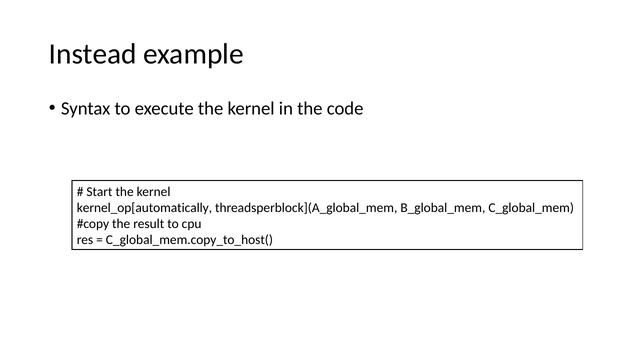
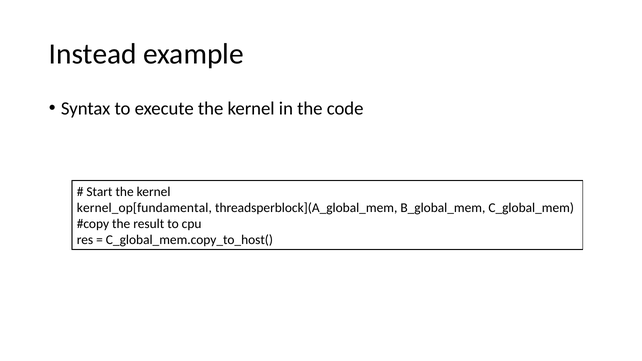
kernel_op[automatically: kernel_op[automatically -> kernel_op[fundamental
